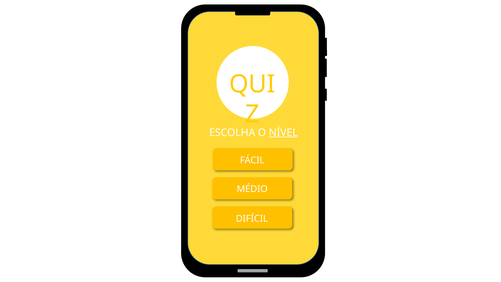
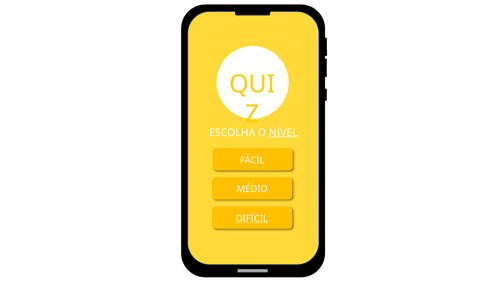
DIFÍCIL underline: none -> present
